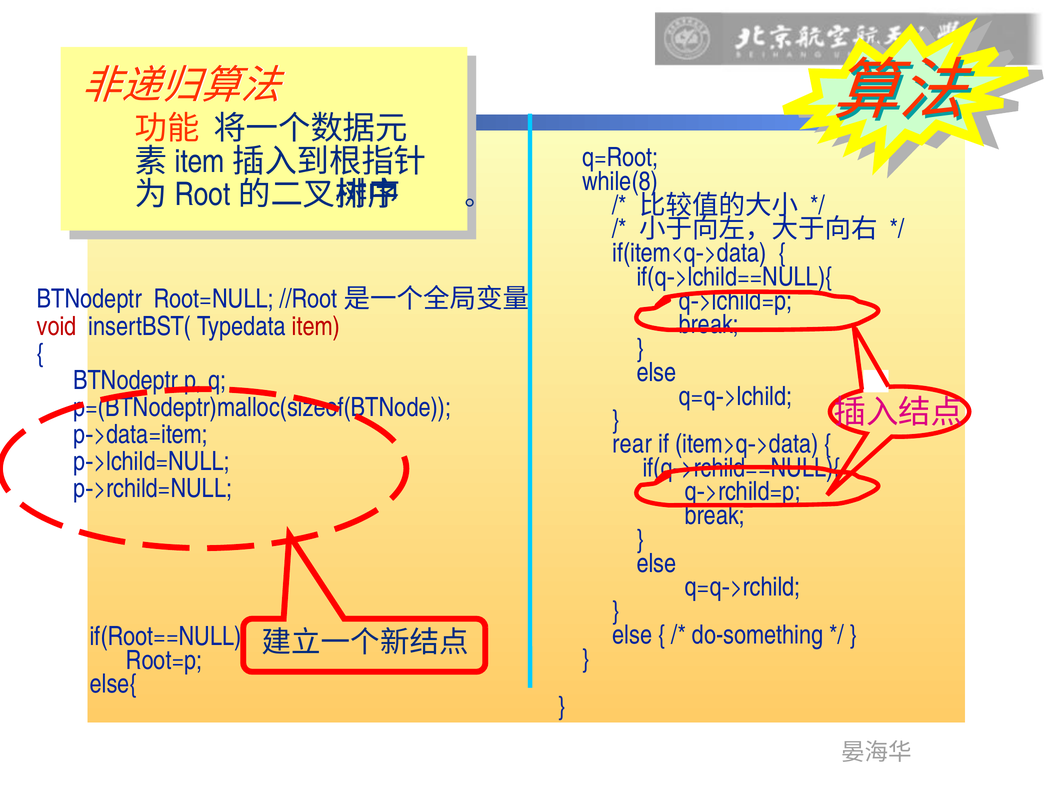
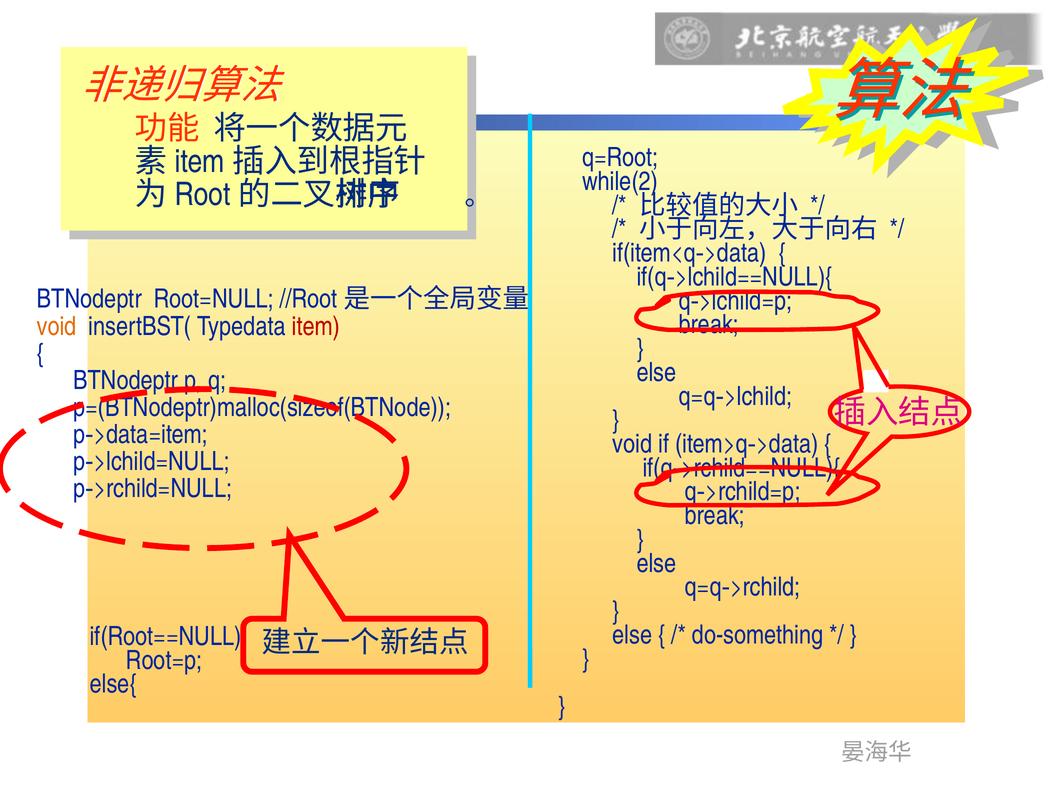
while(8: while(8 -> while(2
void at (57, 326) colour: red -> orange
rear at (632, 444): rear -> void
